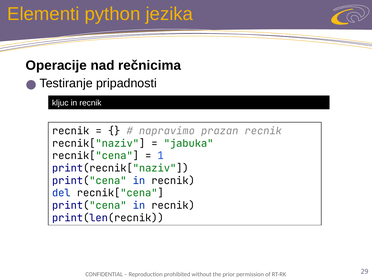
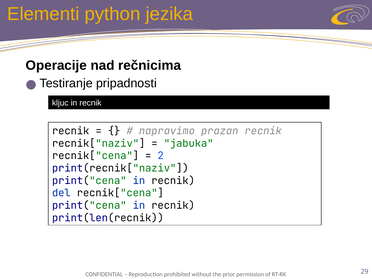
1: 1 -> 2
